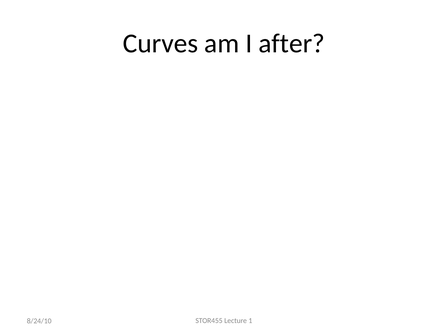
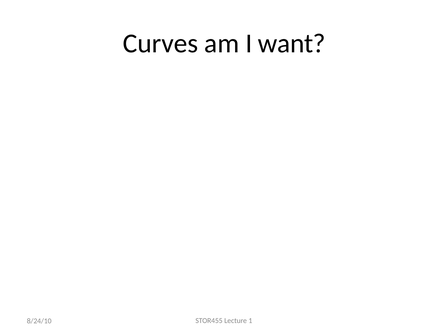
after: after -> want
